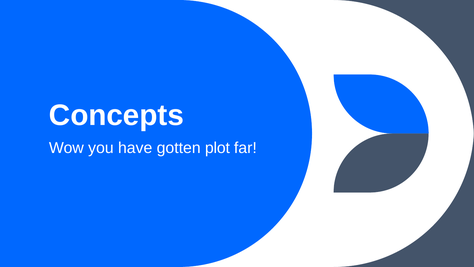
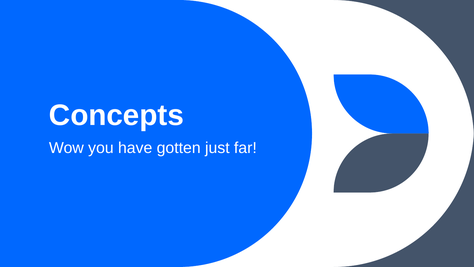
plot: plot -> just
